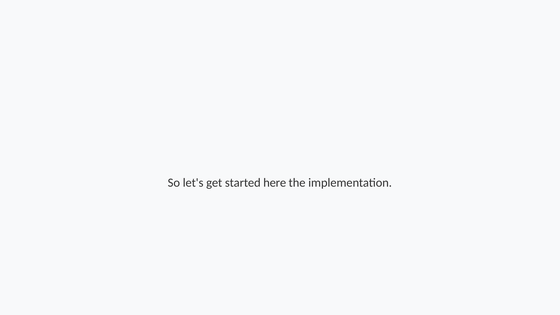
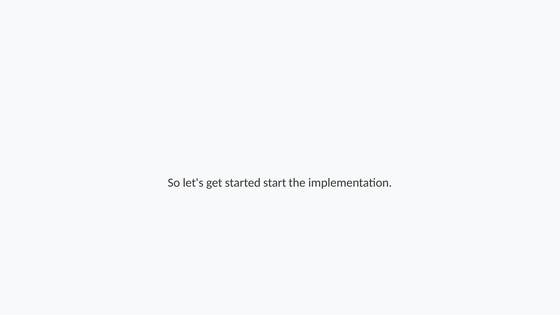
here: here -> start
